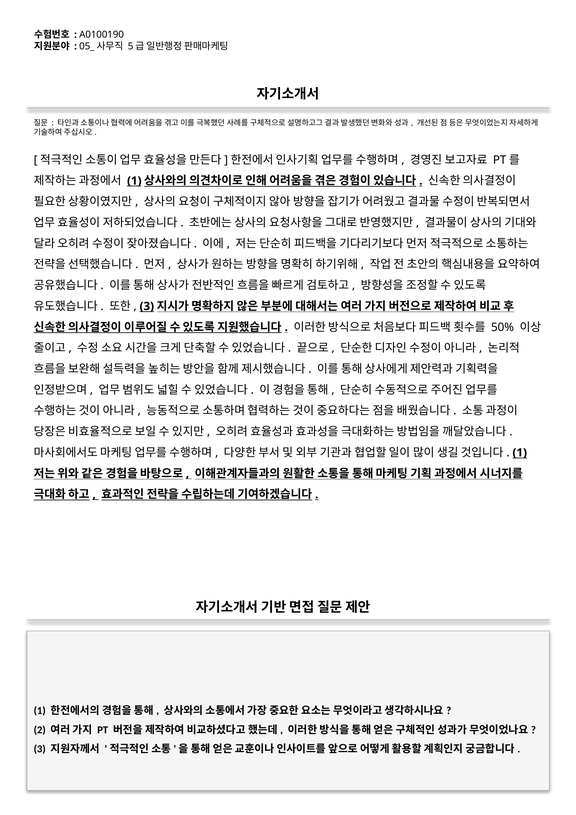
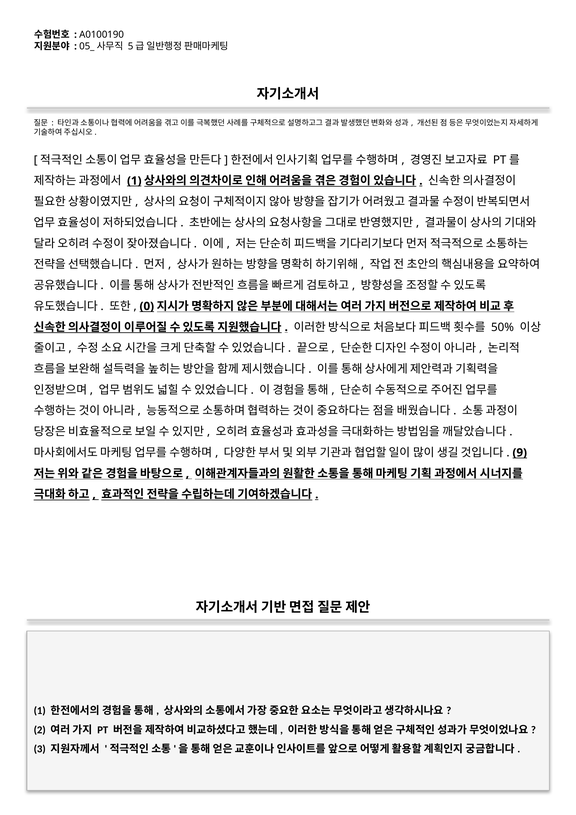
3 at (147, 306): 3 -> 0
1 at (520, 452): 1 -> 9
